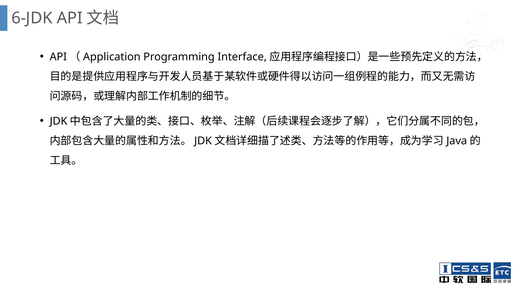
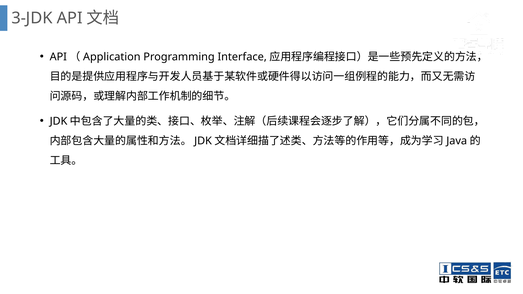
6-JDK: 6-JDK -> 3-JDK
